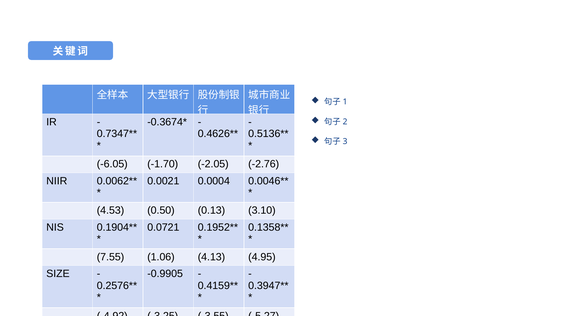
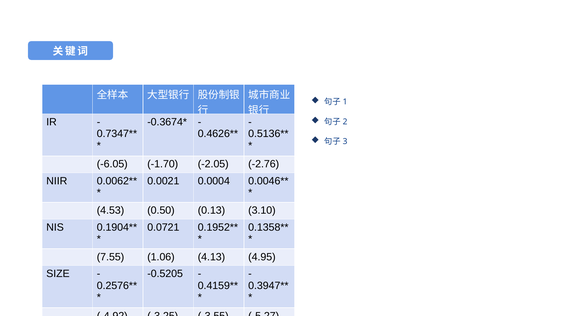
-0.9905: -0.9905 -> -0.5205
